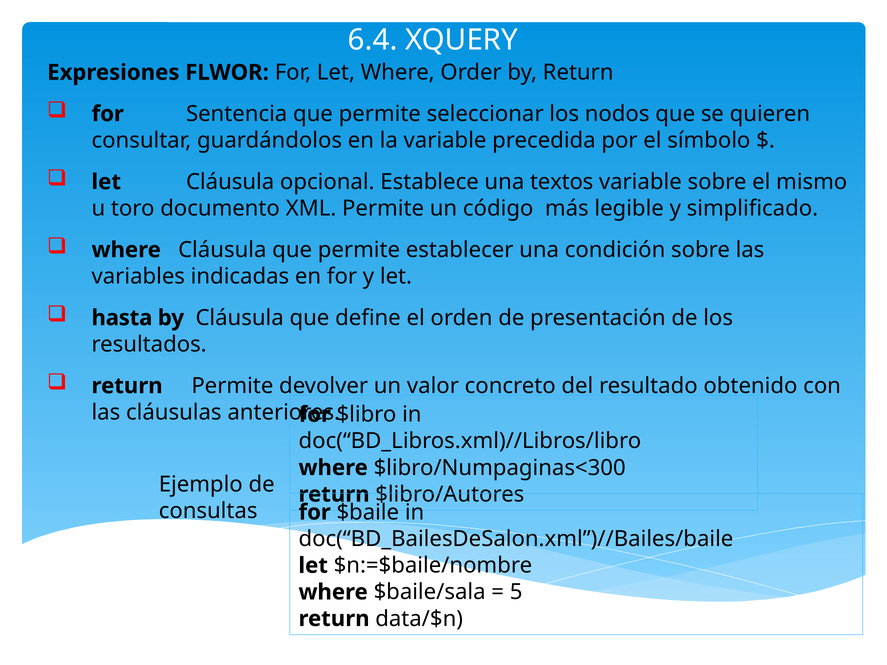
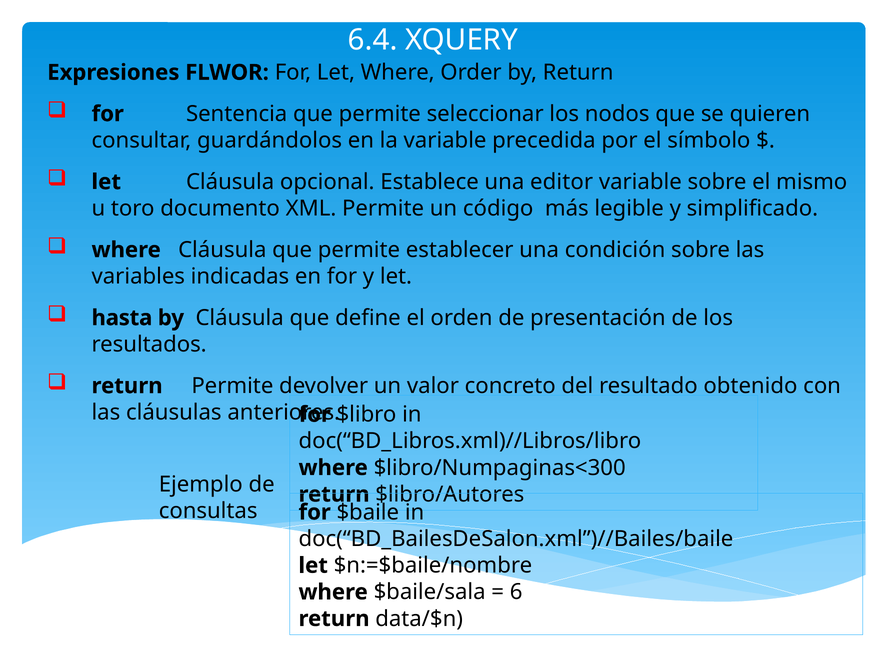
textos: textos -> editor
5: 5 -> 6
